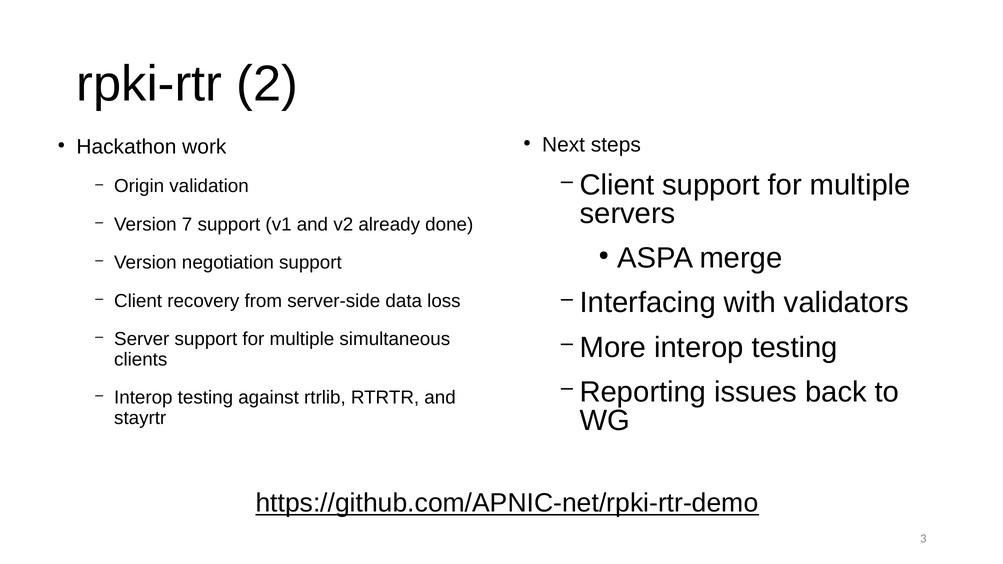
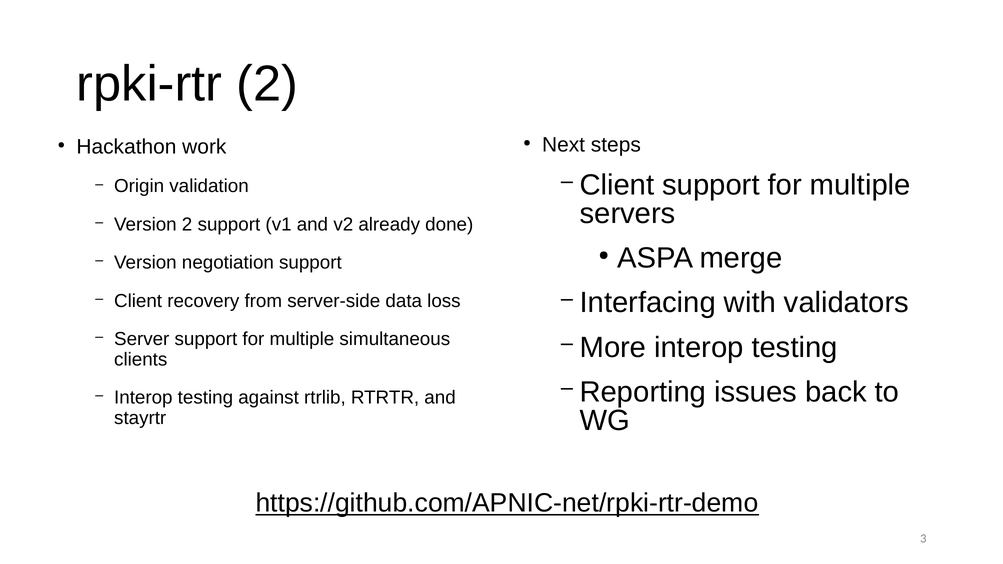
Version 7: 7 -> 2
